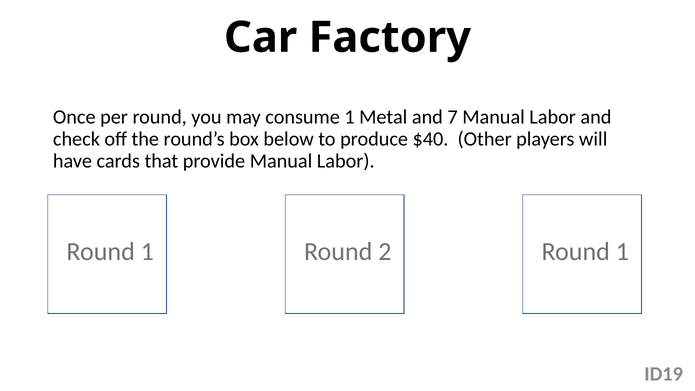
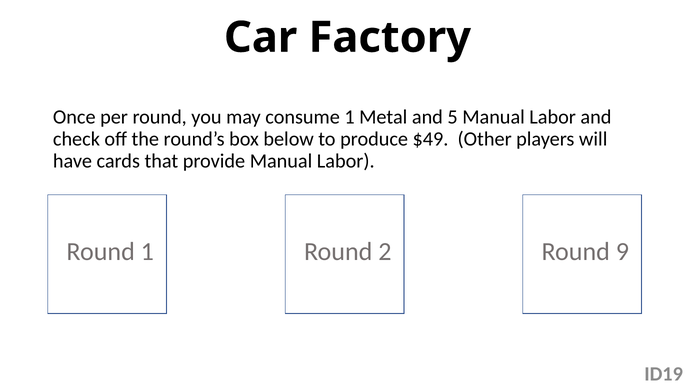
7: 7 -> 5
$40: $40 -> $49
2 Round 1: 1 -> 9
